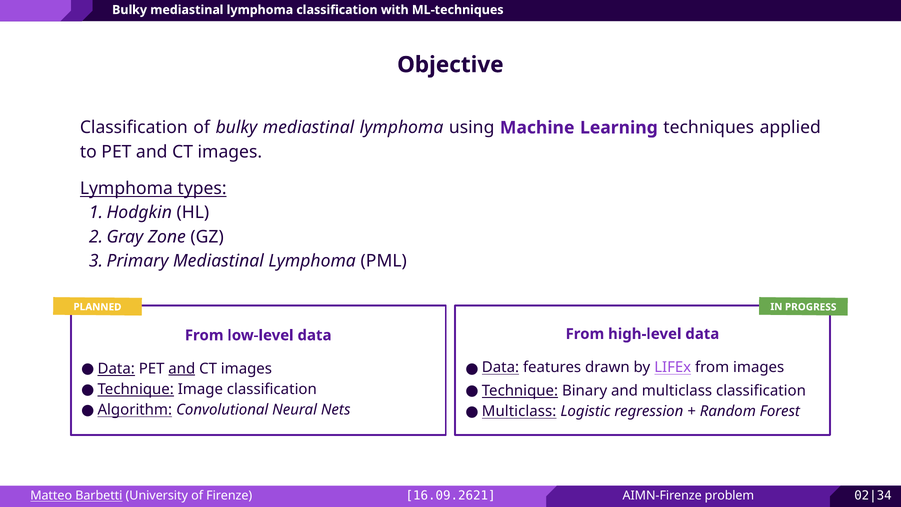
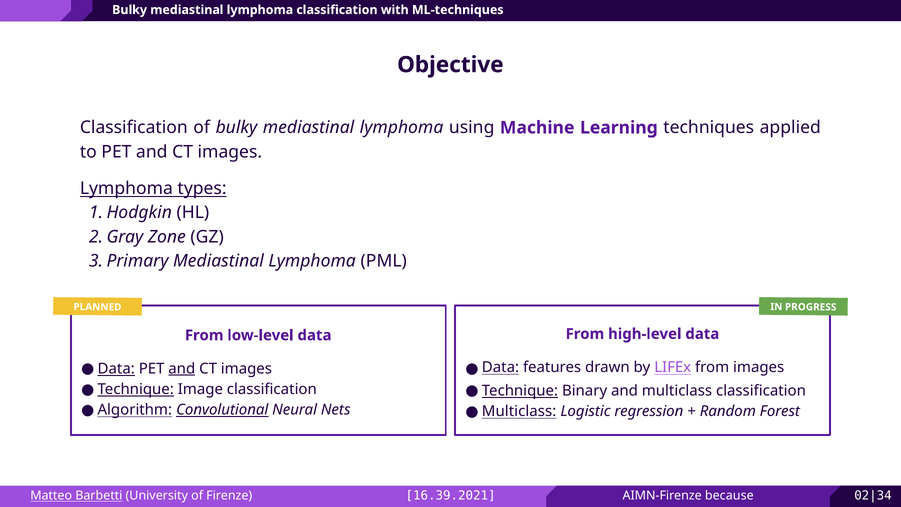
Convolutional underline: none -> present
16.09.2621: 16.09.2621 -> 16.39.2021
problem: problem -> because
